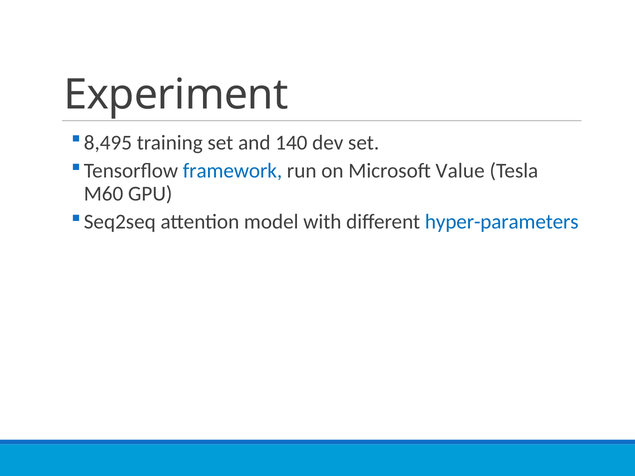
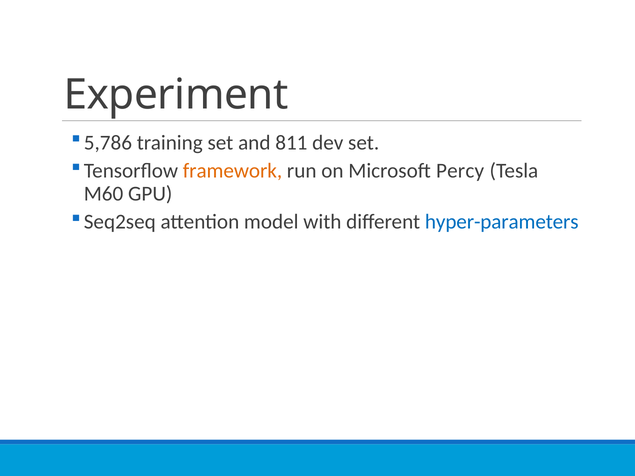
8,495: 8,495 -> 5,786
140: 140 -> 811
framework colour: blue -> orange
Value: Value -> Percy
